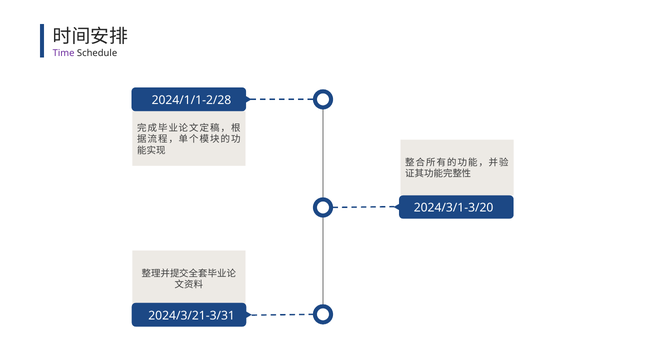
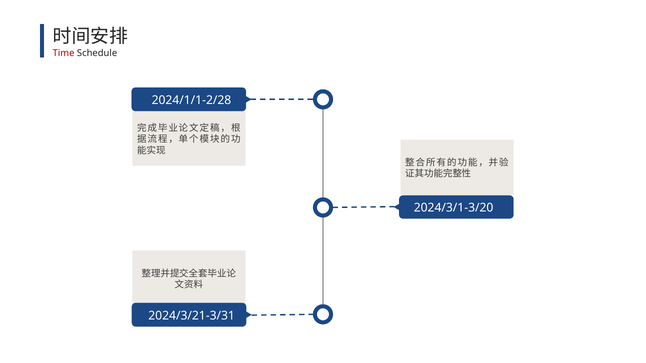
Time colour: purple -> red
